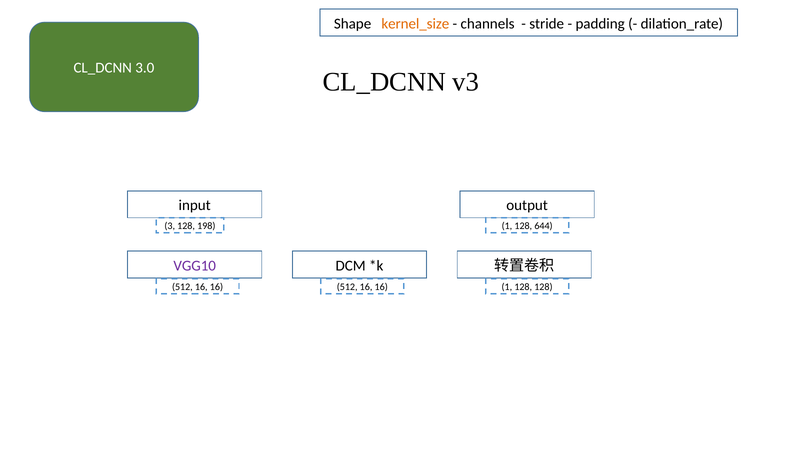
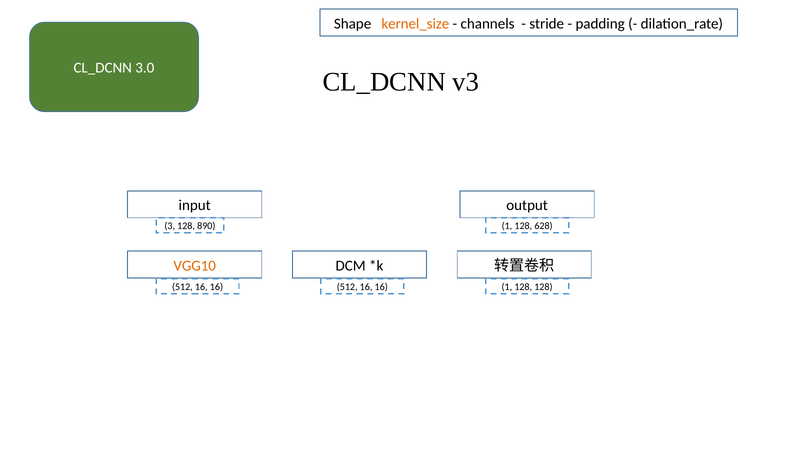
198: 198 -> 890
644: 644 -> 628
VGG10 colour: purple -> orange
